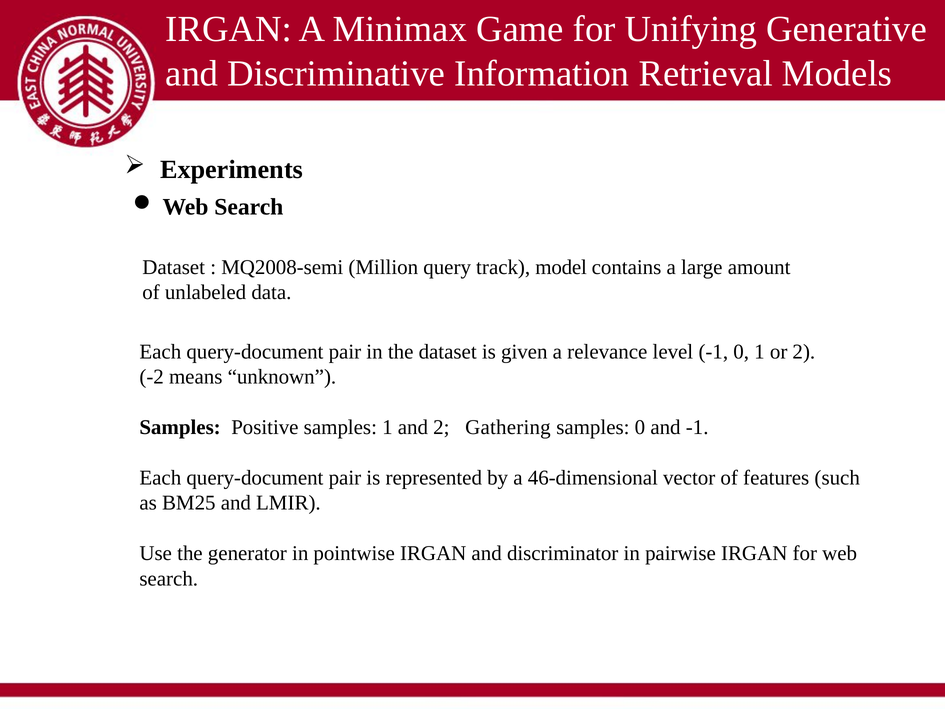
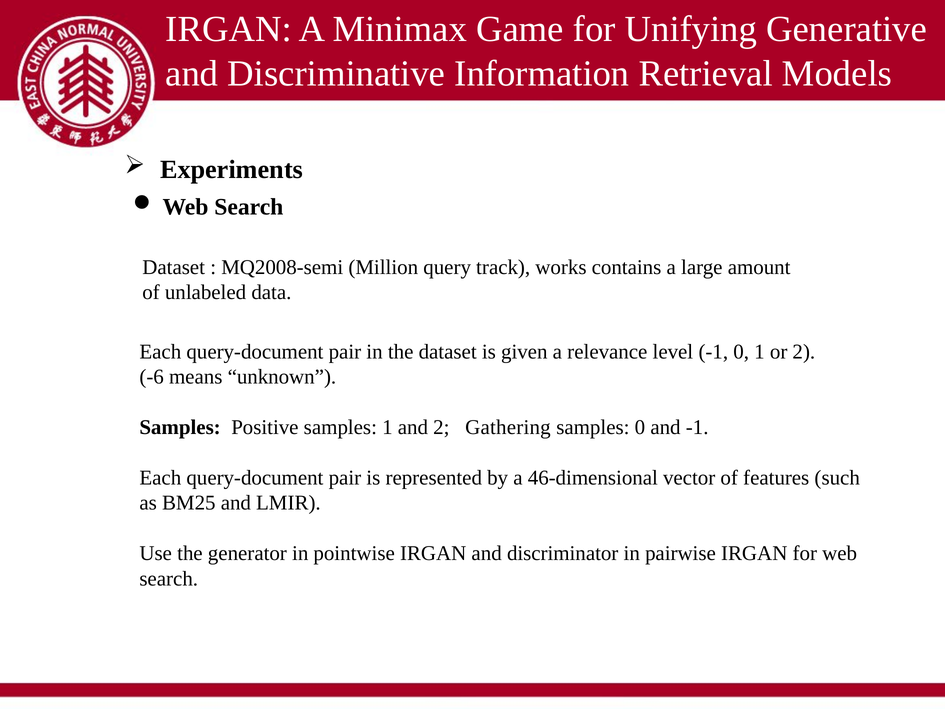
model: model -> works
-2: -2 -> -6
